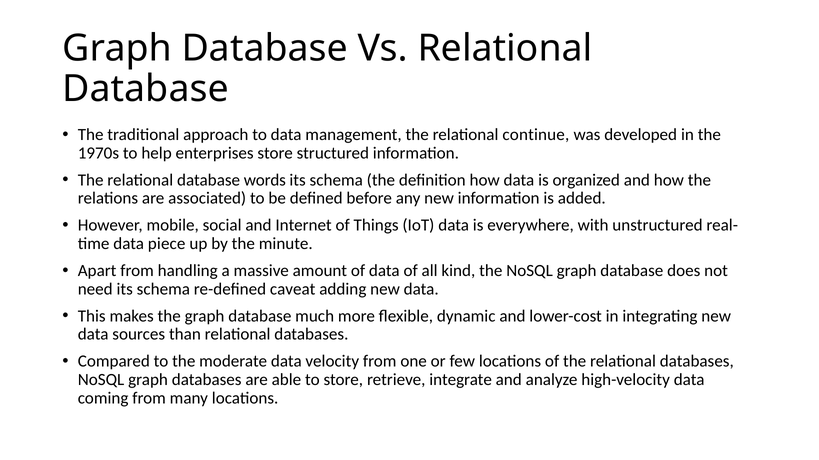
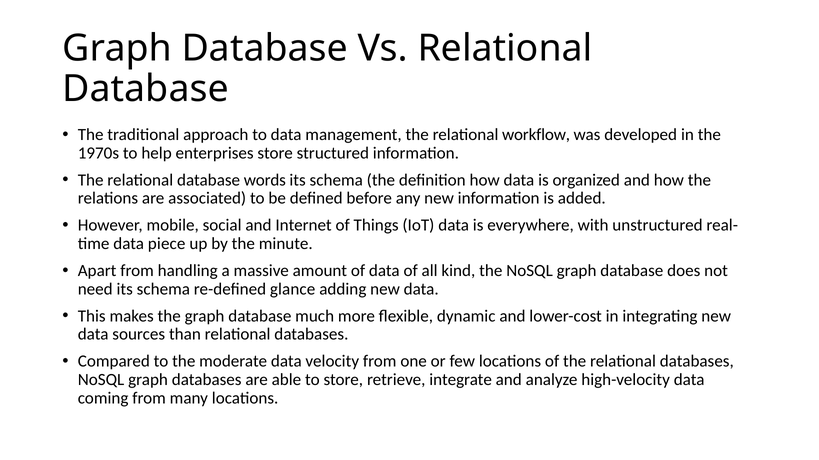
continue: continue -> workflow
caveat: caveat -> glance
